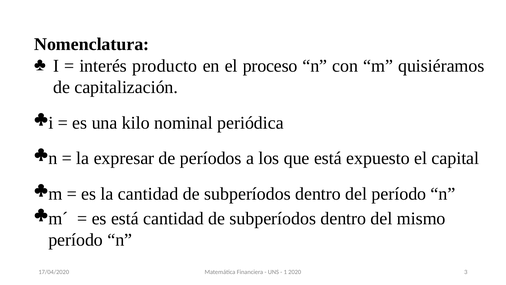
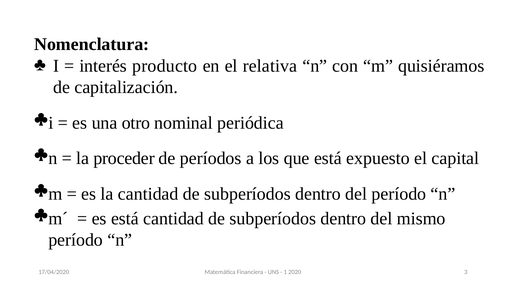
proceso: proceso -> relativa
kilo: kilo -> otro
expresar: expresar -> proceder
